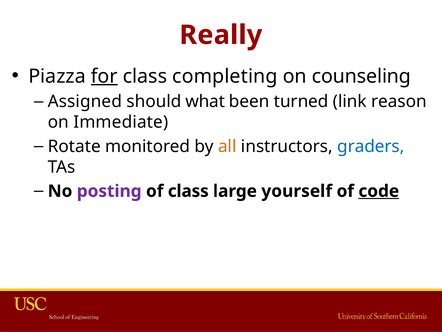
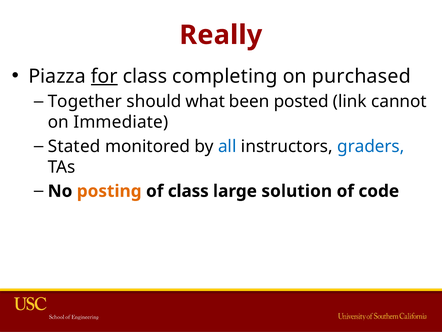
counseling: counseling -> purchased
Assigned: Assigned -> Together
turned: turned -> posted
reason: reason -> cannot
Rotate: Rotate -> Stated
all colour: orange -> blue
posting colour: purple -> orange
yourself: yourself -> solution
code underline: present -> none
